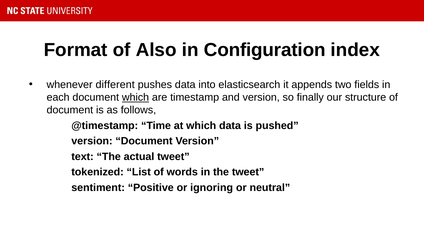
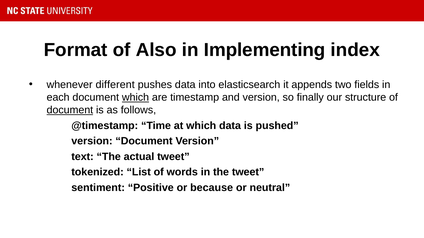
Configuration: Configuration -> Implementing
document at (70, 110) underline: none -> present
ignoring: ignoring -> because
